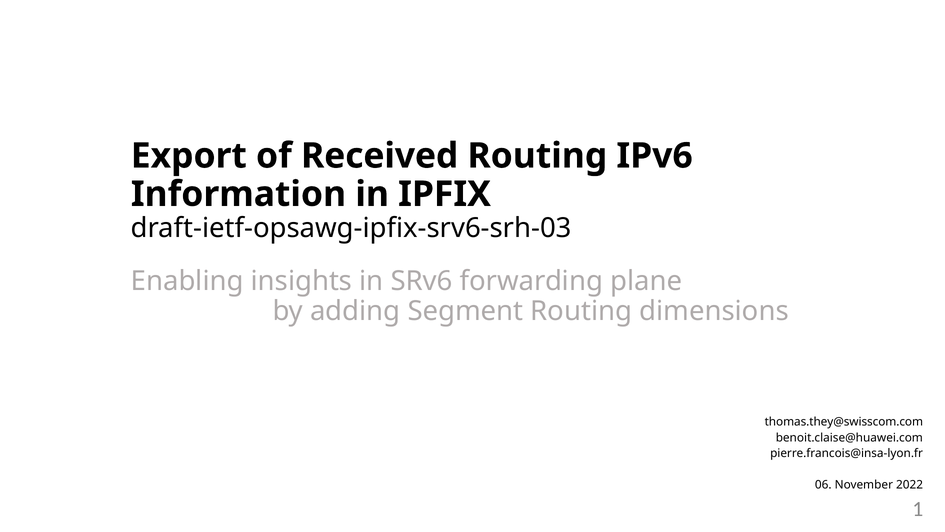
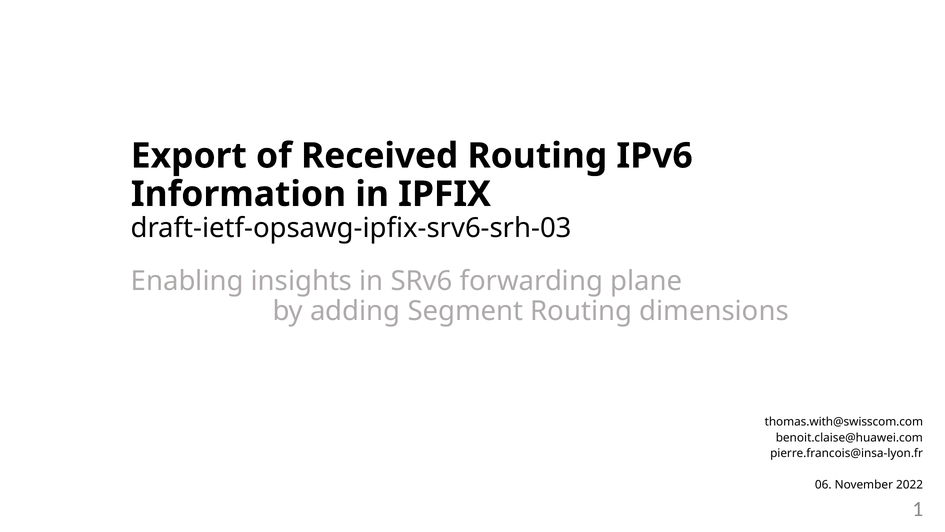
thomas.they@swisscom.com: thomas.they@swisscom.com -> thomas.with@swisscom.com
